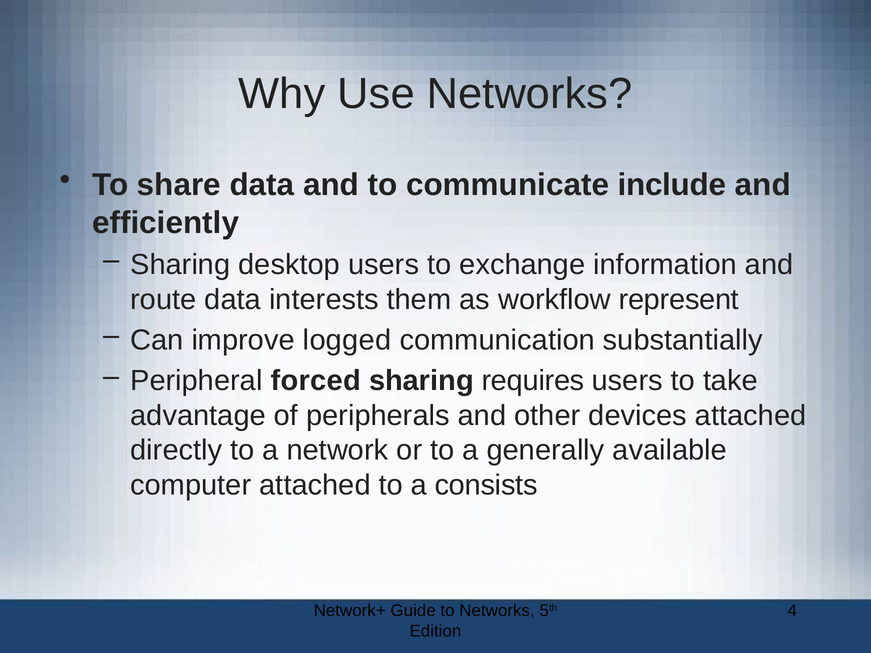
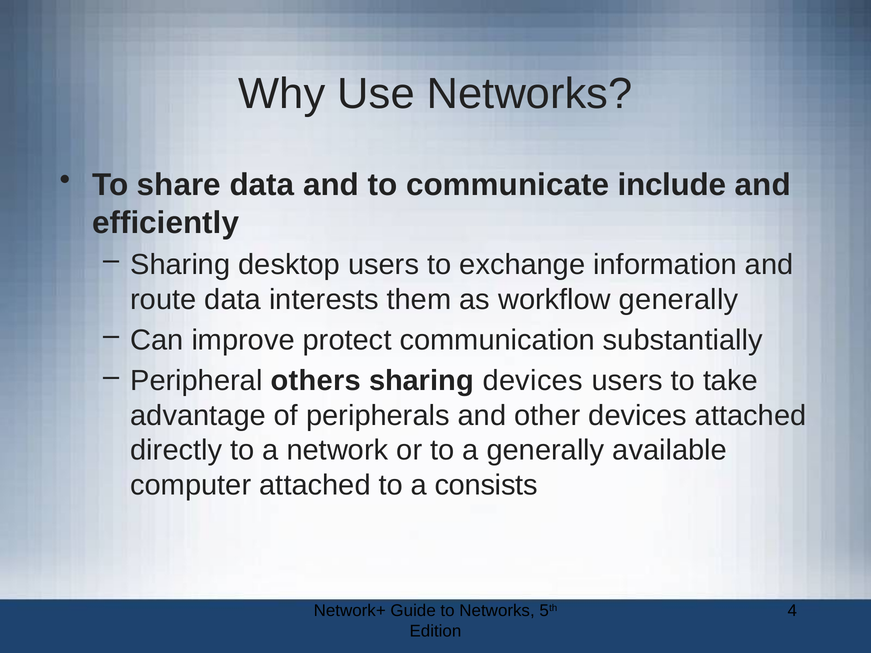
workflow represent: represent -> generally
logged: logged -> protect
forced: forced -> others
sharing requires: requires -> devices
